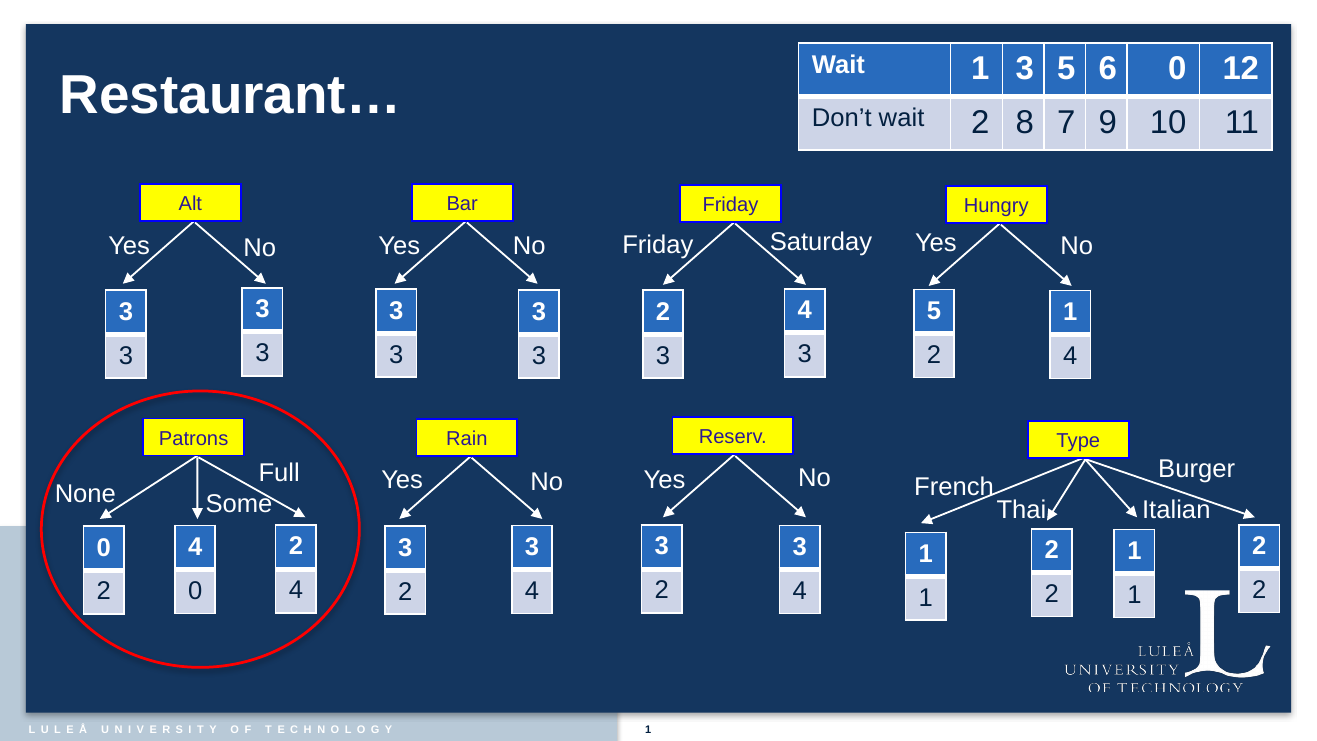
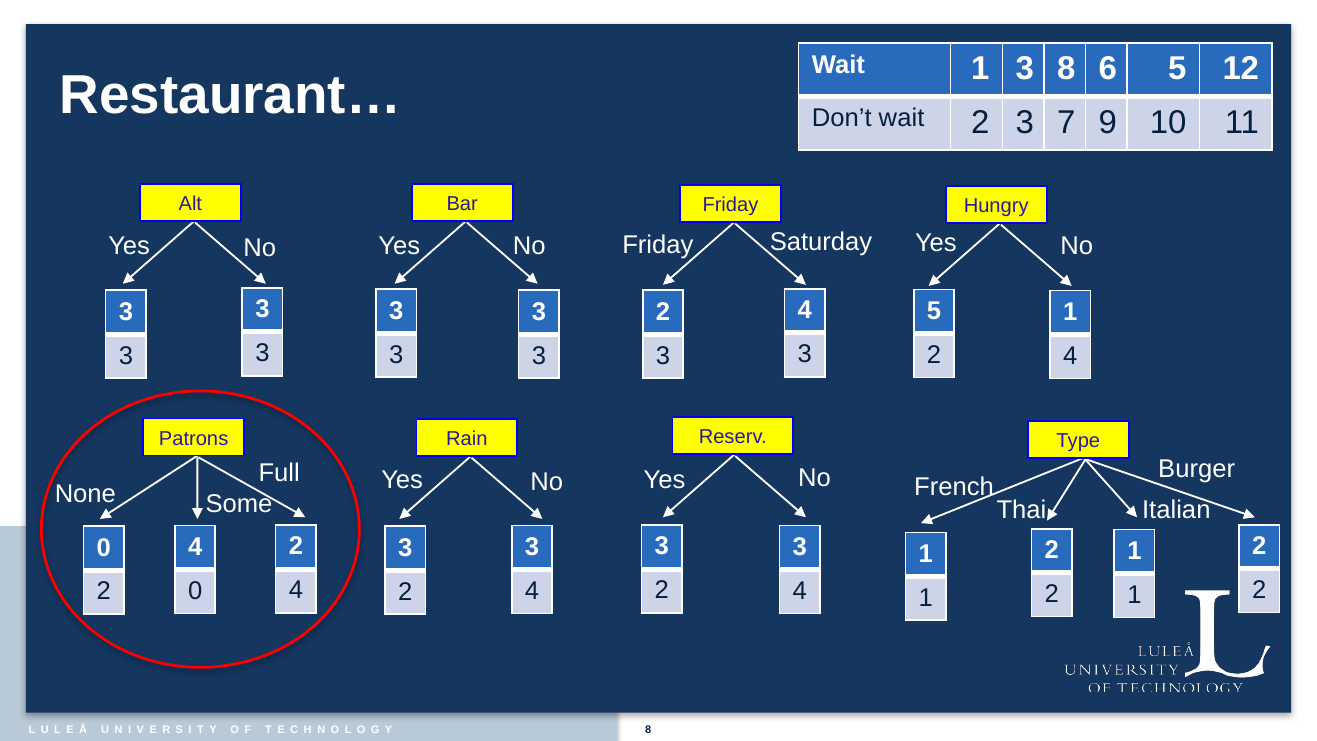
1 3 5: 5 -> 8
6 0: 0 -> 5
wait 2 8: 8 -> 3
1 at (648, 729): 1 -> 8
